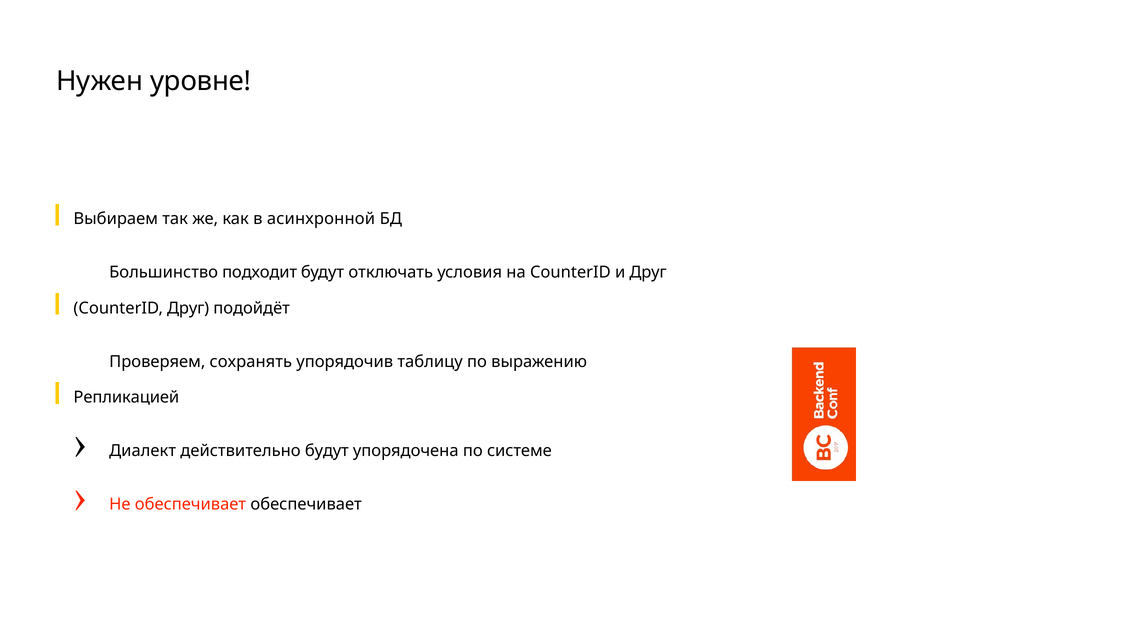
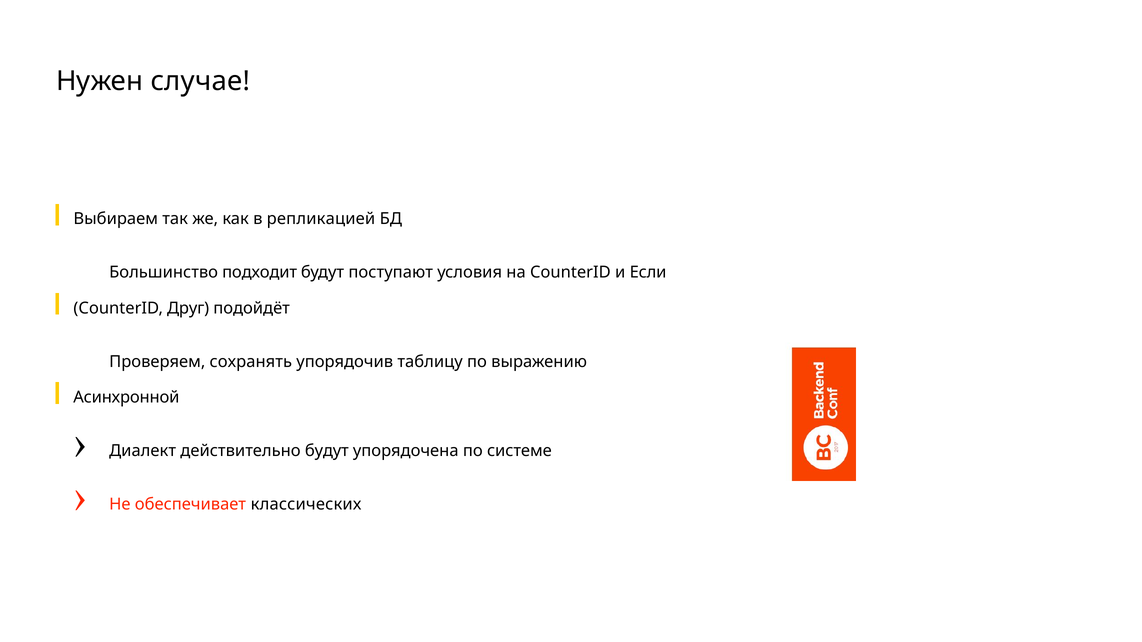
уровне: уровне -> случае
асинхронной: асинхронной -> репликацией
отключать: отключать -> поступают
и Друг: Друг -> Если
Репликацией: Репликацией -> Асинхронной
обеспечивает обеспечивает: обеспечивает -> классических
